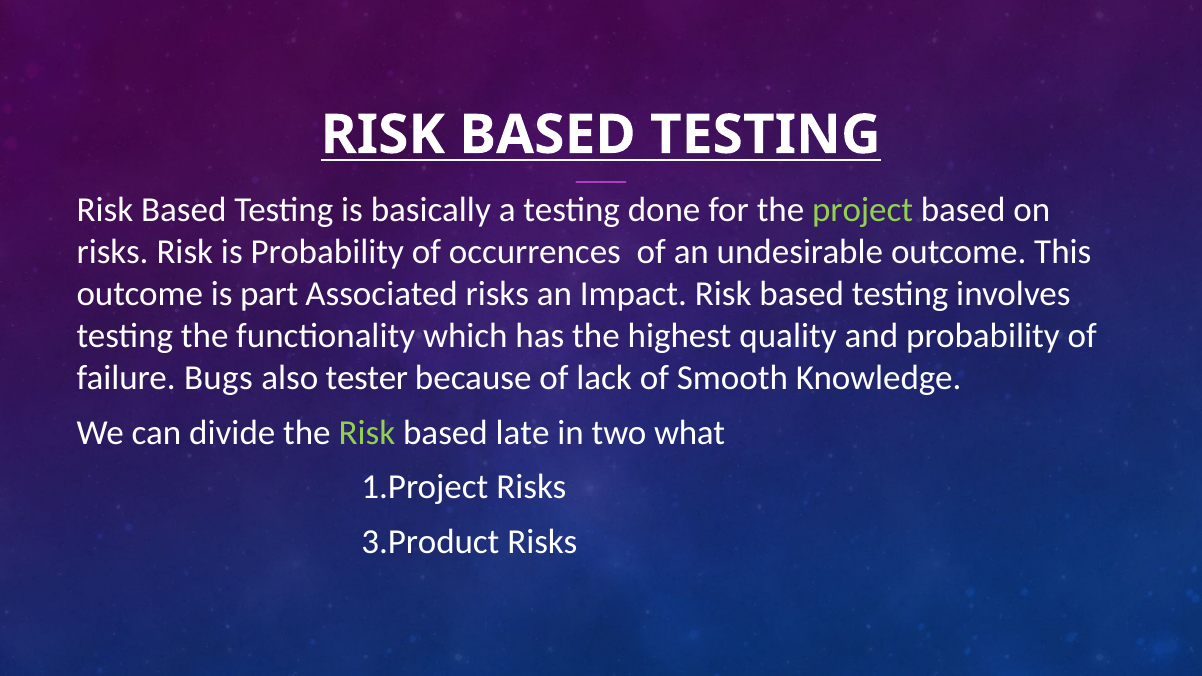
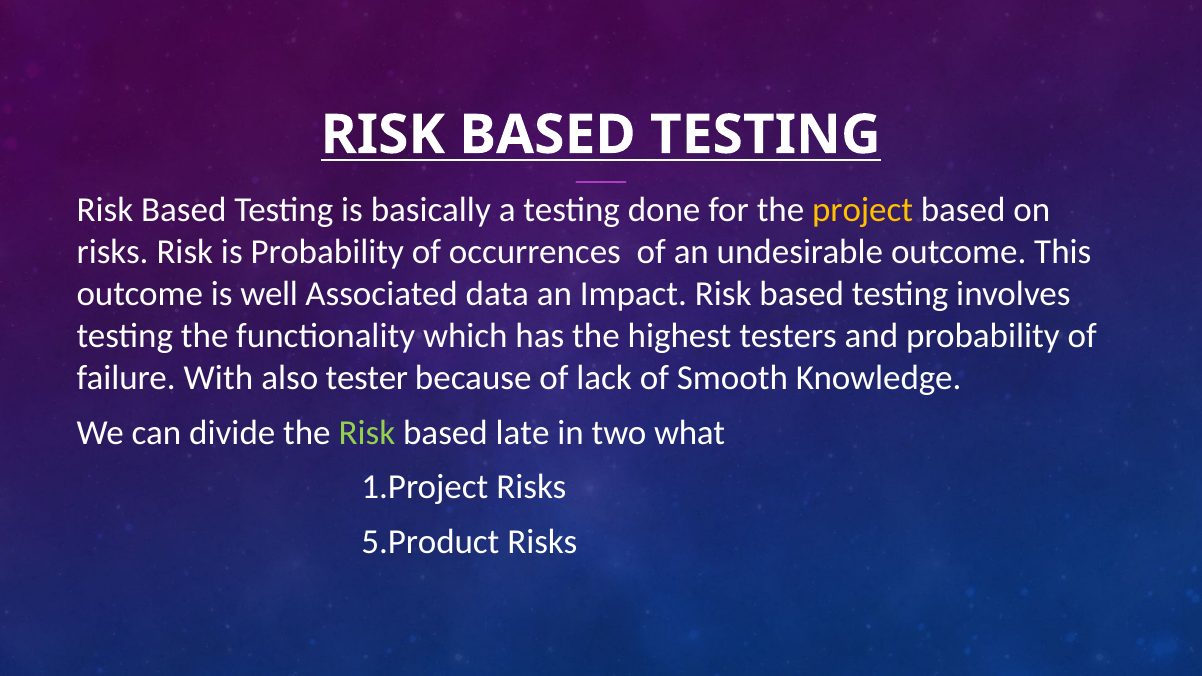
project colour: light green -> yellow
part: part -> well
Associated risks: risks -> data
quality: quality -> testers
Bugs: Bugs -> With
3.Product: 3.Product -> 5.Product
